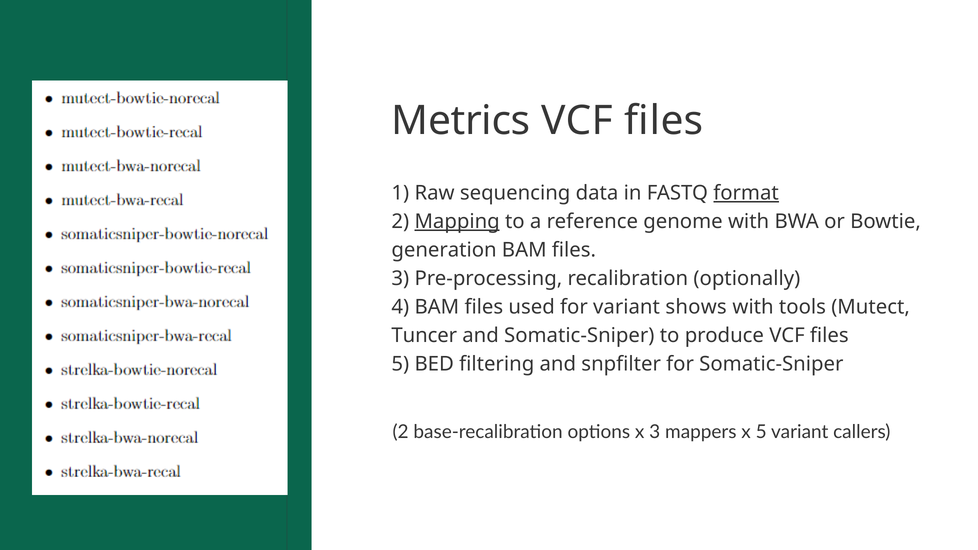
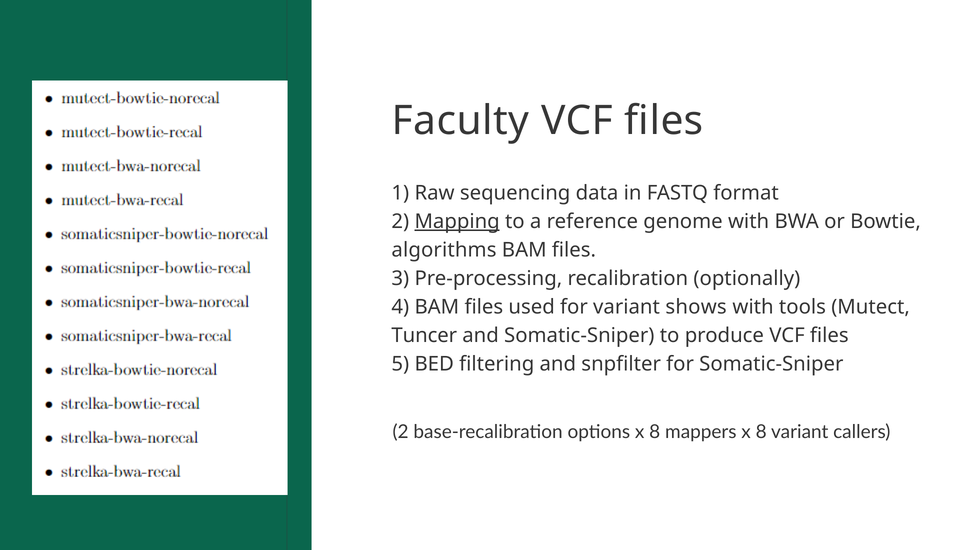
Metrics: Metrics -> Faculty
format underline: present -> none
generation: generation -> algorithms
options x 3: 3 -> 8
mappers x 5: 5 -> 8
